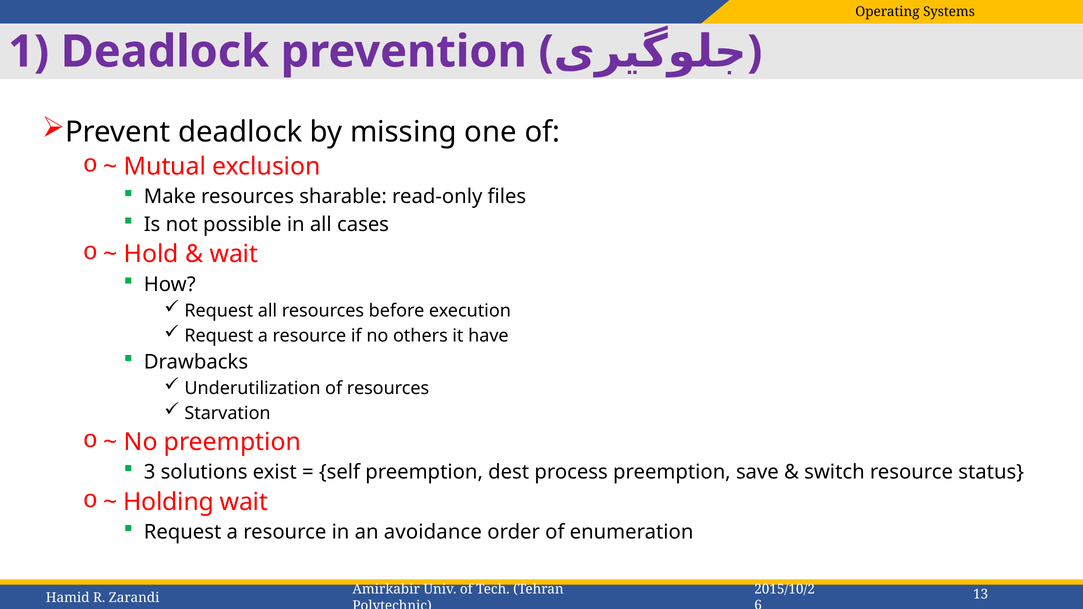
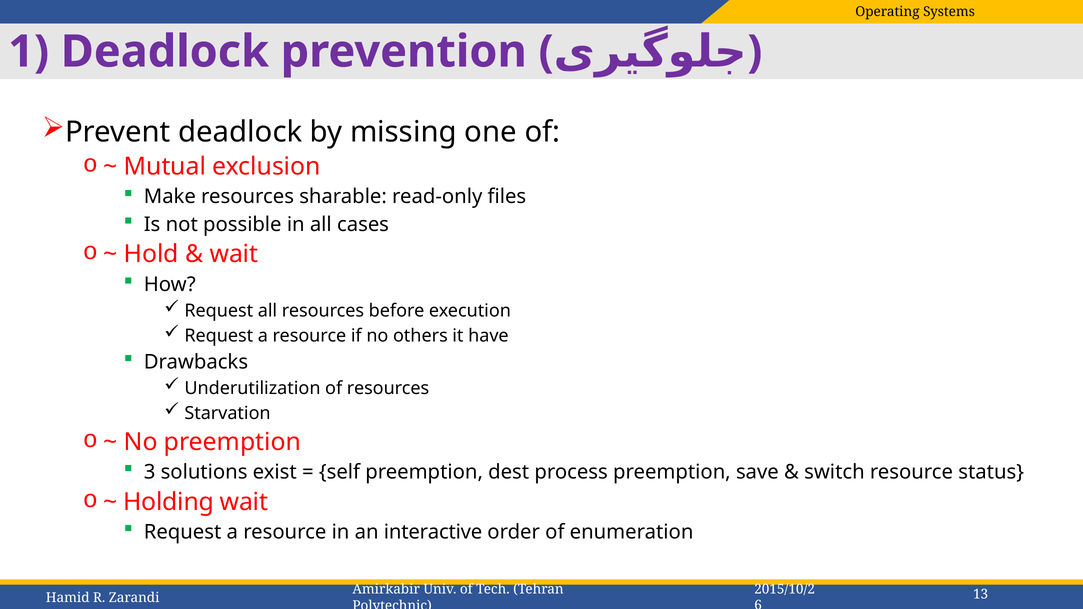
avoidance: avoidance -> interactive
